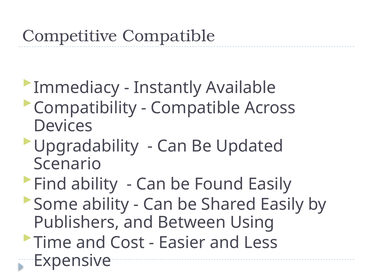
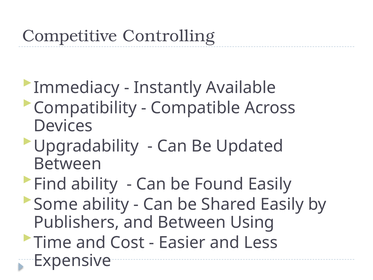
Competitive Compatible: Compatible -> Controlling
Scenario at (67, 164): Scenario -> Between
